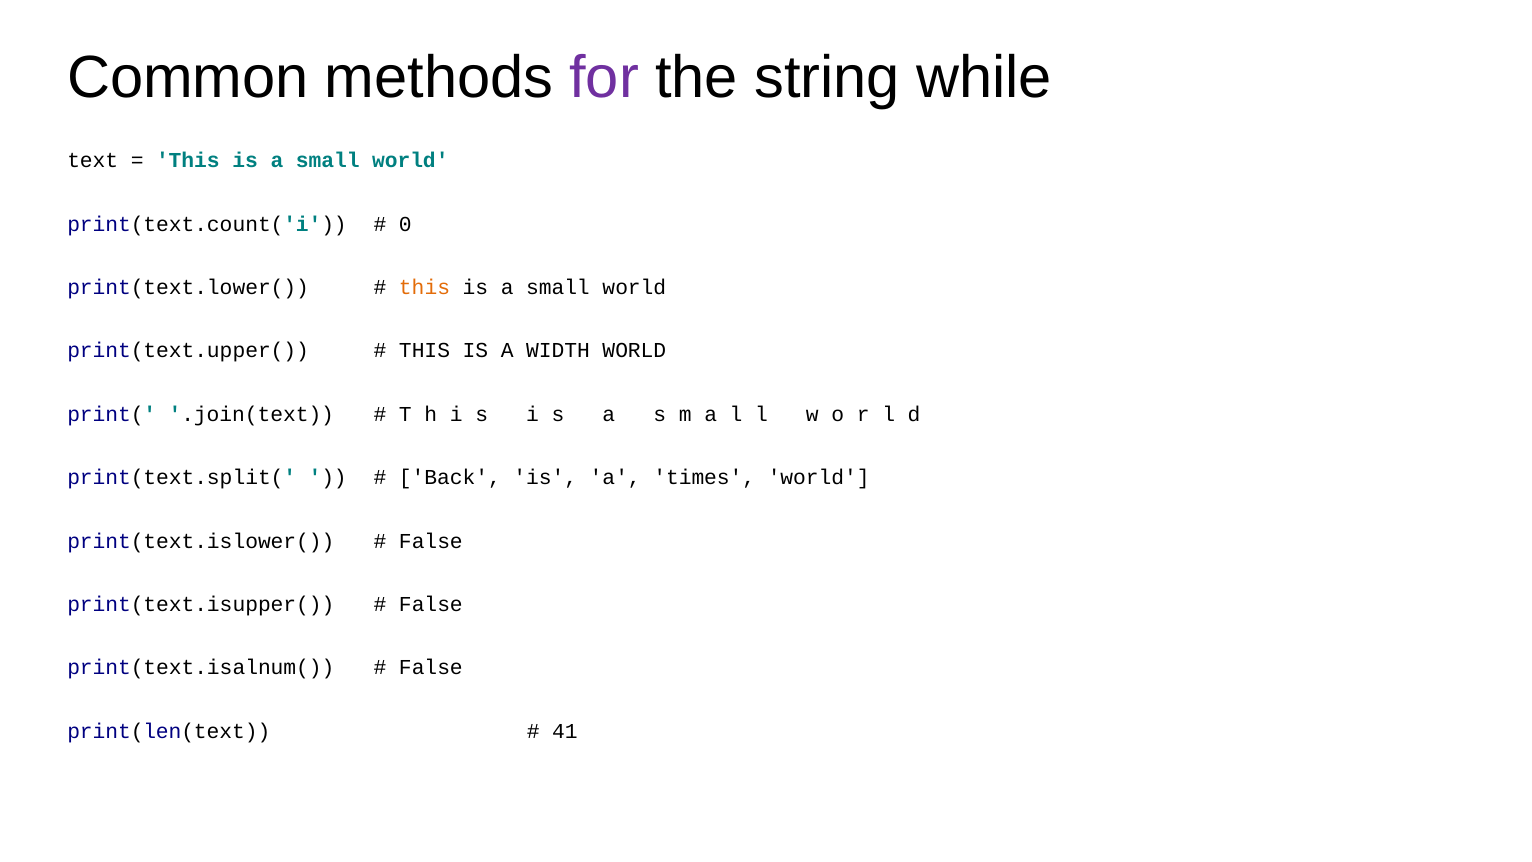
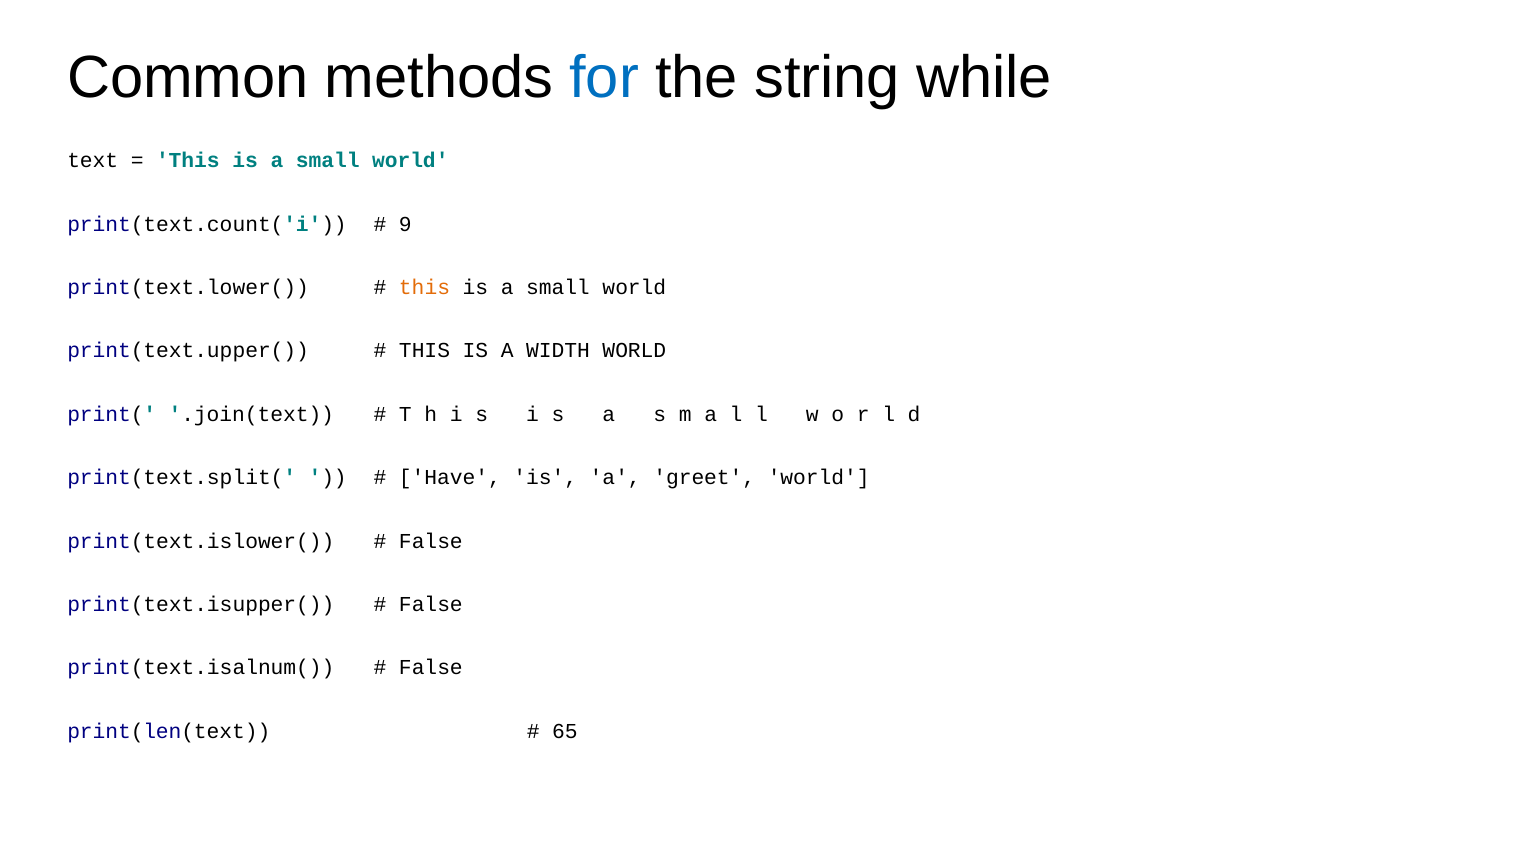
for colour: purple -> blue
0: 0 -> 9
Back: Back -> Have
times: times -> greet
41: 41 -> 65
